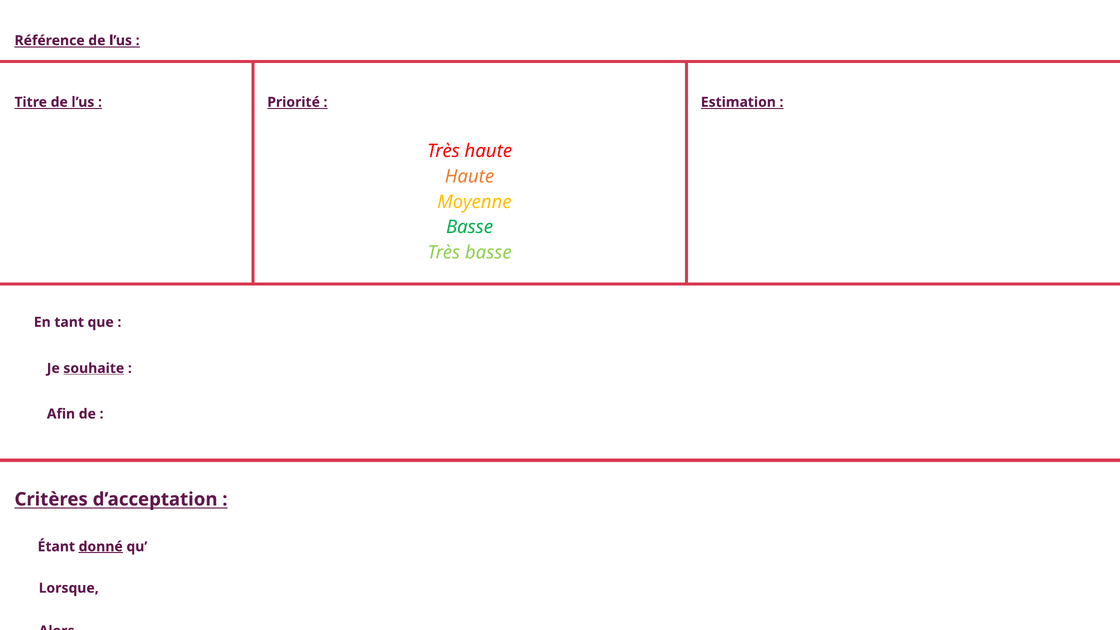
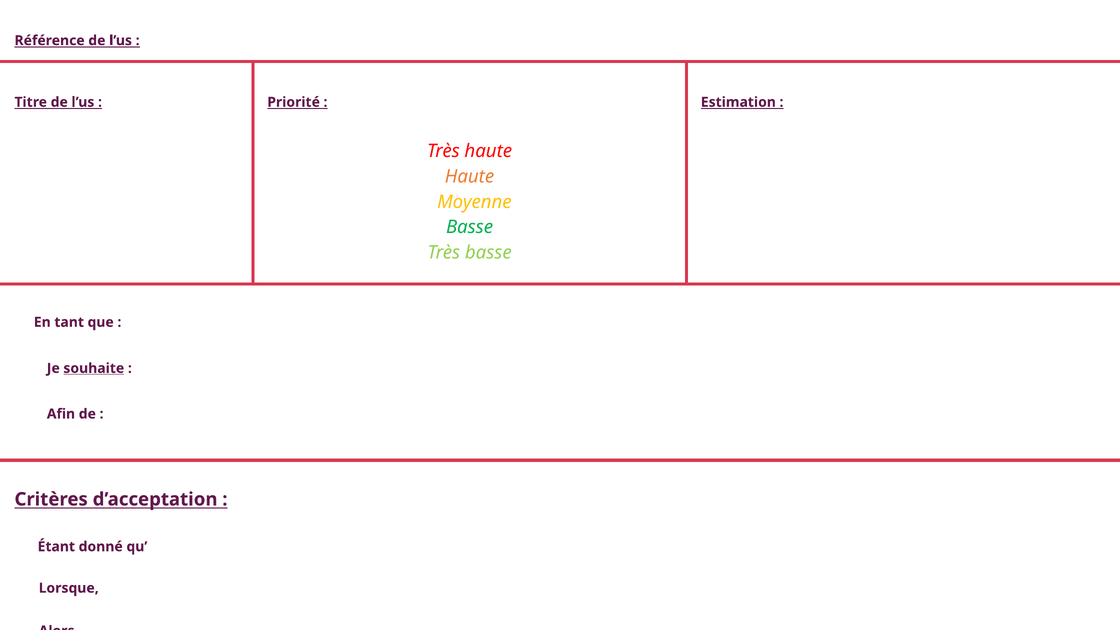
donné underline: present -> none
